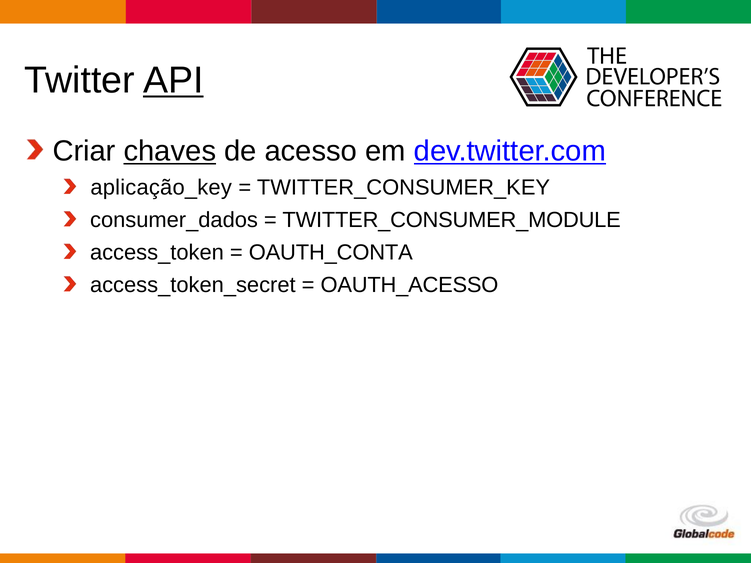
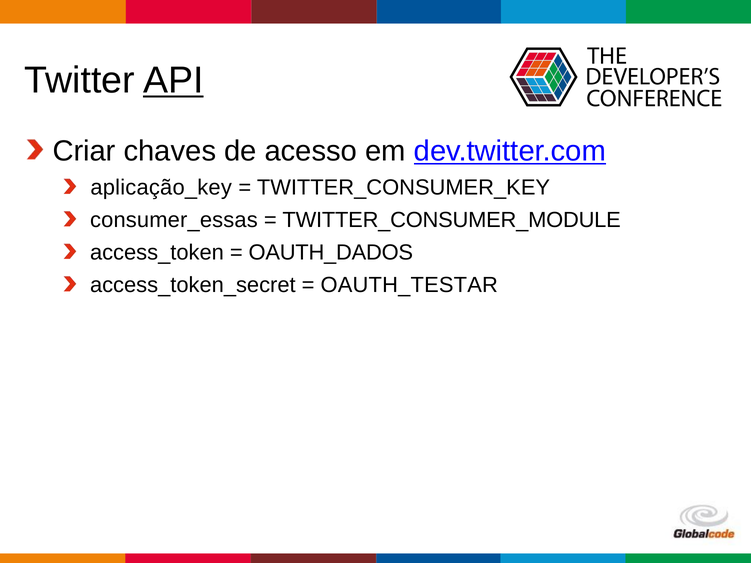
chaves underline: present -> none
consumer_dados: consumer_dados -> consumer_essas
OAUTH_CONTA: OAUTH_CONTA -> OAUTH_DADOS
OAUTH_ACESSO: OAUTH_ACESSO -> OAUTH_TESTAR
